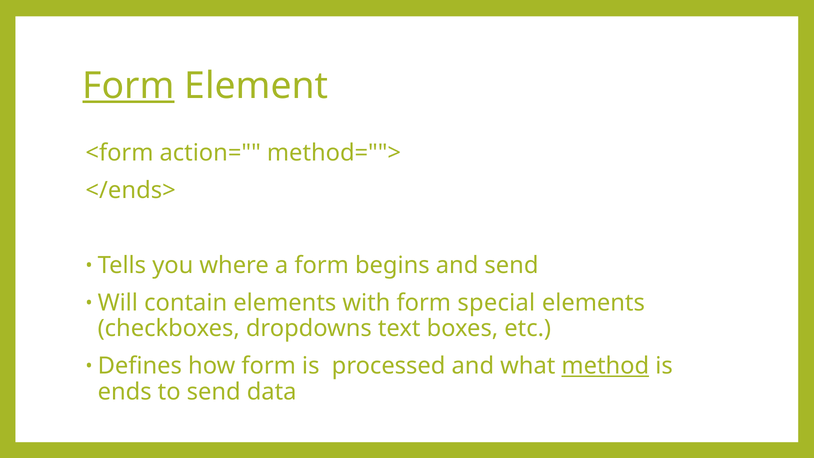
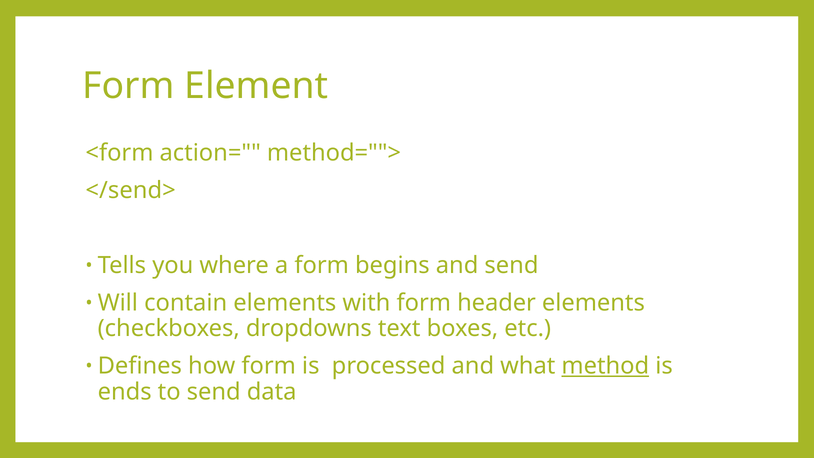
Form at (129, 86) underline: present -> none
</ends>: </ends> -> </send>
special: special -> header
